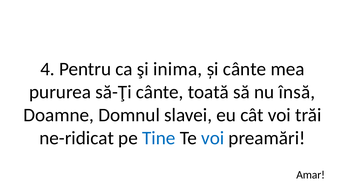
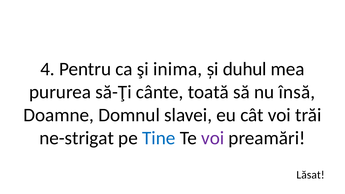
și cânte: cânte -> duhul
ne-ridicat: ne-ridicat -> ne-strigat
voi at (213, 138) colour: blue -> purple
Amar: Amar -> Lăsat
